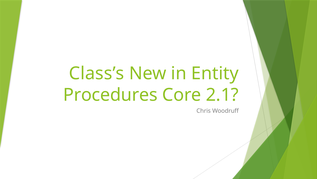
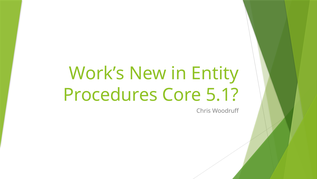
Class’s: Class’s -> Work’s
2.1: 2.1 -> 5.1
